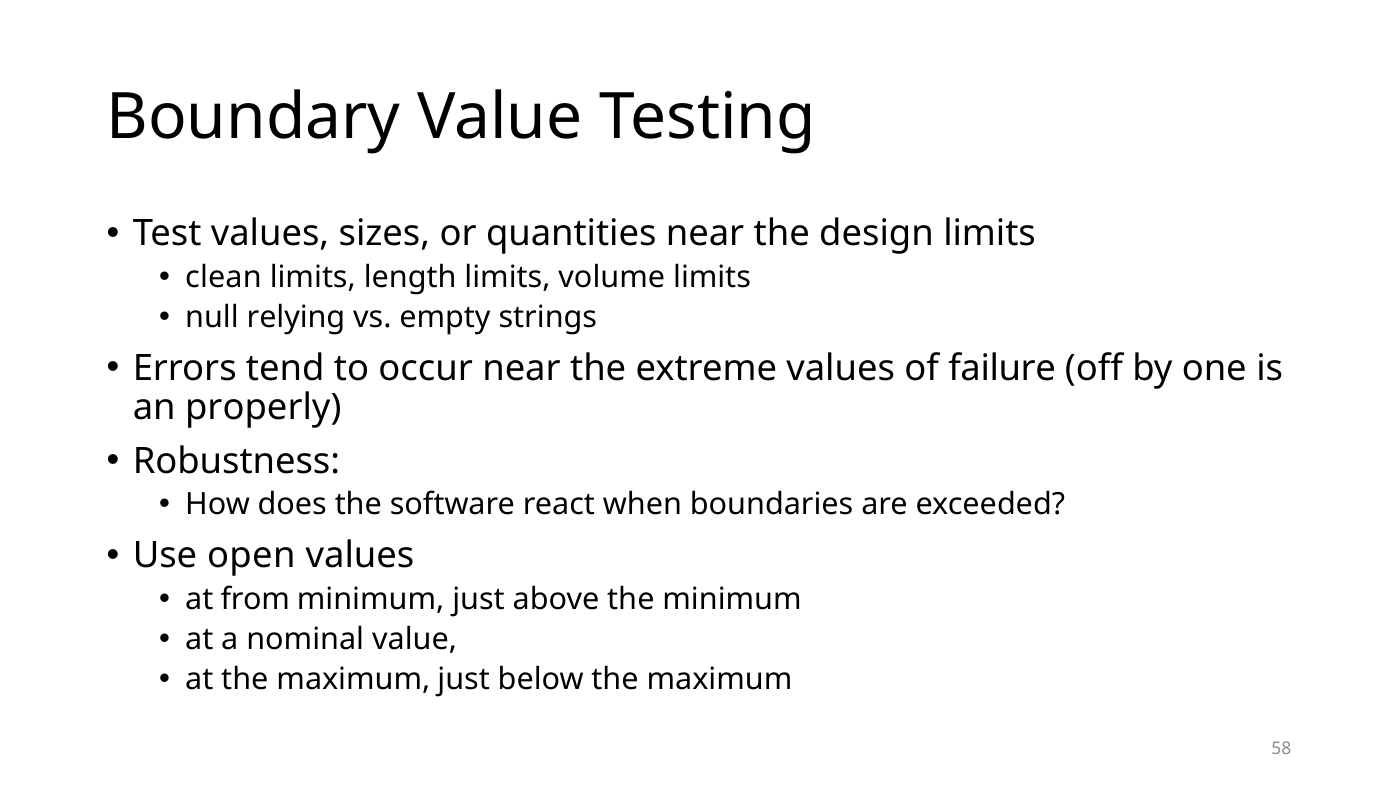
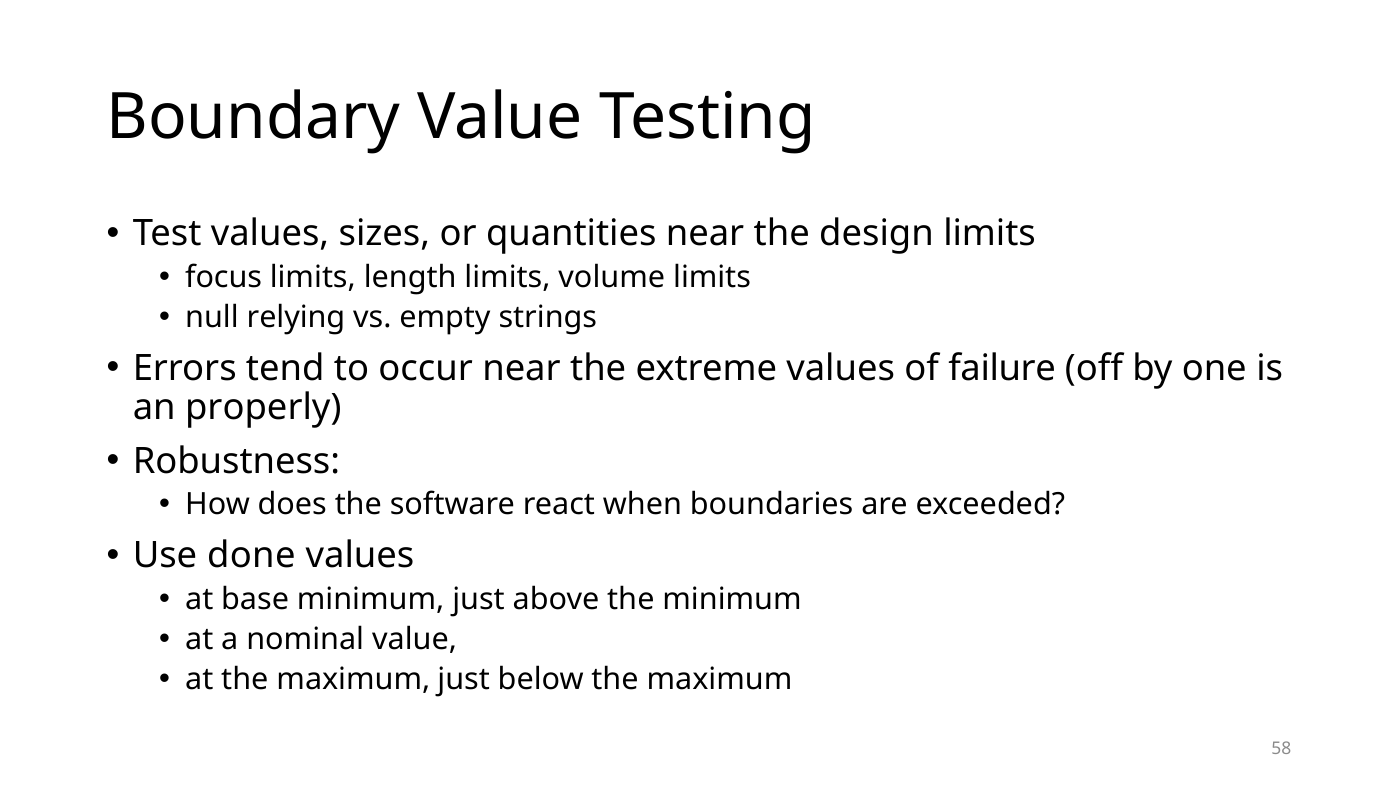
clean: clean -> focus
open: open -> done
from: from -> base
